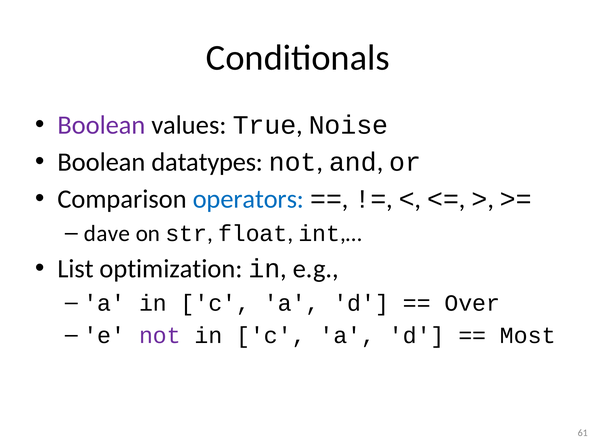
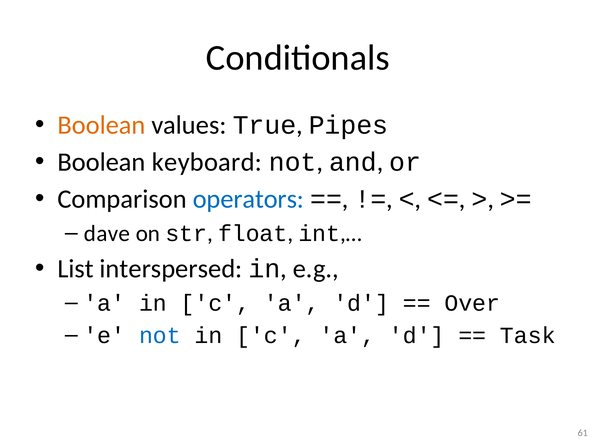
Boolean at (101, 125) colour: purple -> orange
Noise: Noise -> Pipes
datatypes: datatypes -> keyboard
optimization: optimization -> interspersed
not at (160, 335) colour: purple -> blue
Most: Most -> Task
